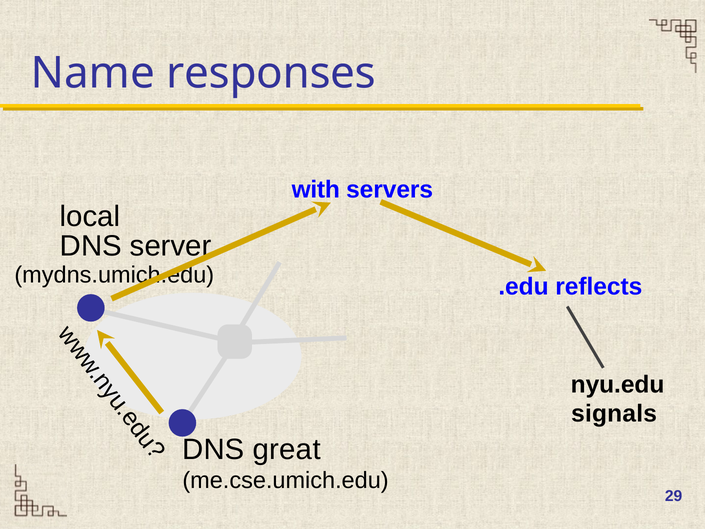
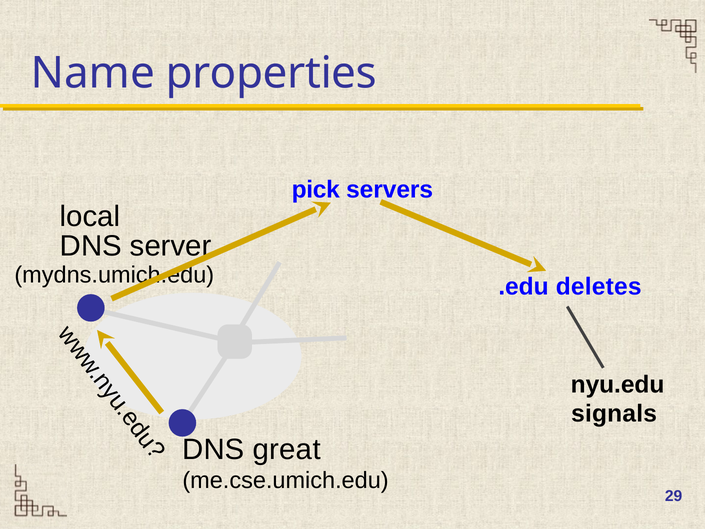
responses: responses -> properties
with: with -> pick
reflects: reflects -> deletes
